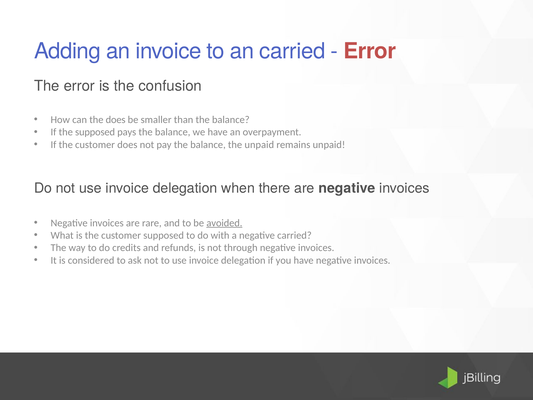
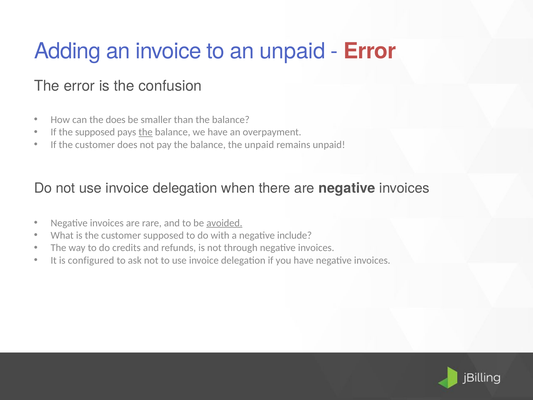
an carried: carried -> unpaid
the at (146, 132) underline: none -> present
negative carried: carried -> include
considered: considered -> configured
